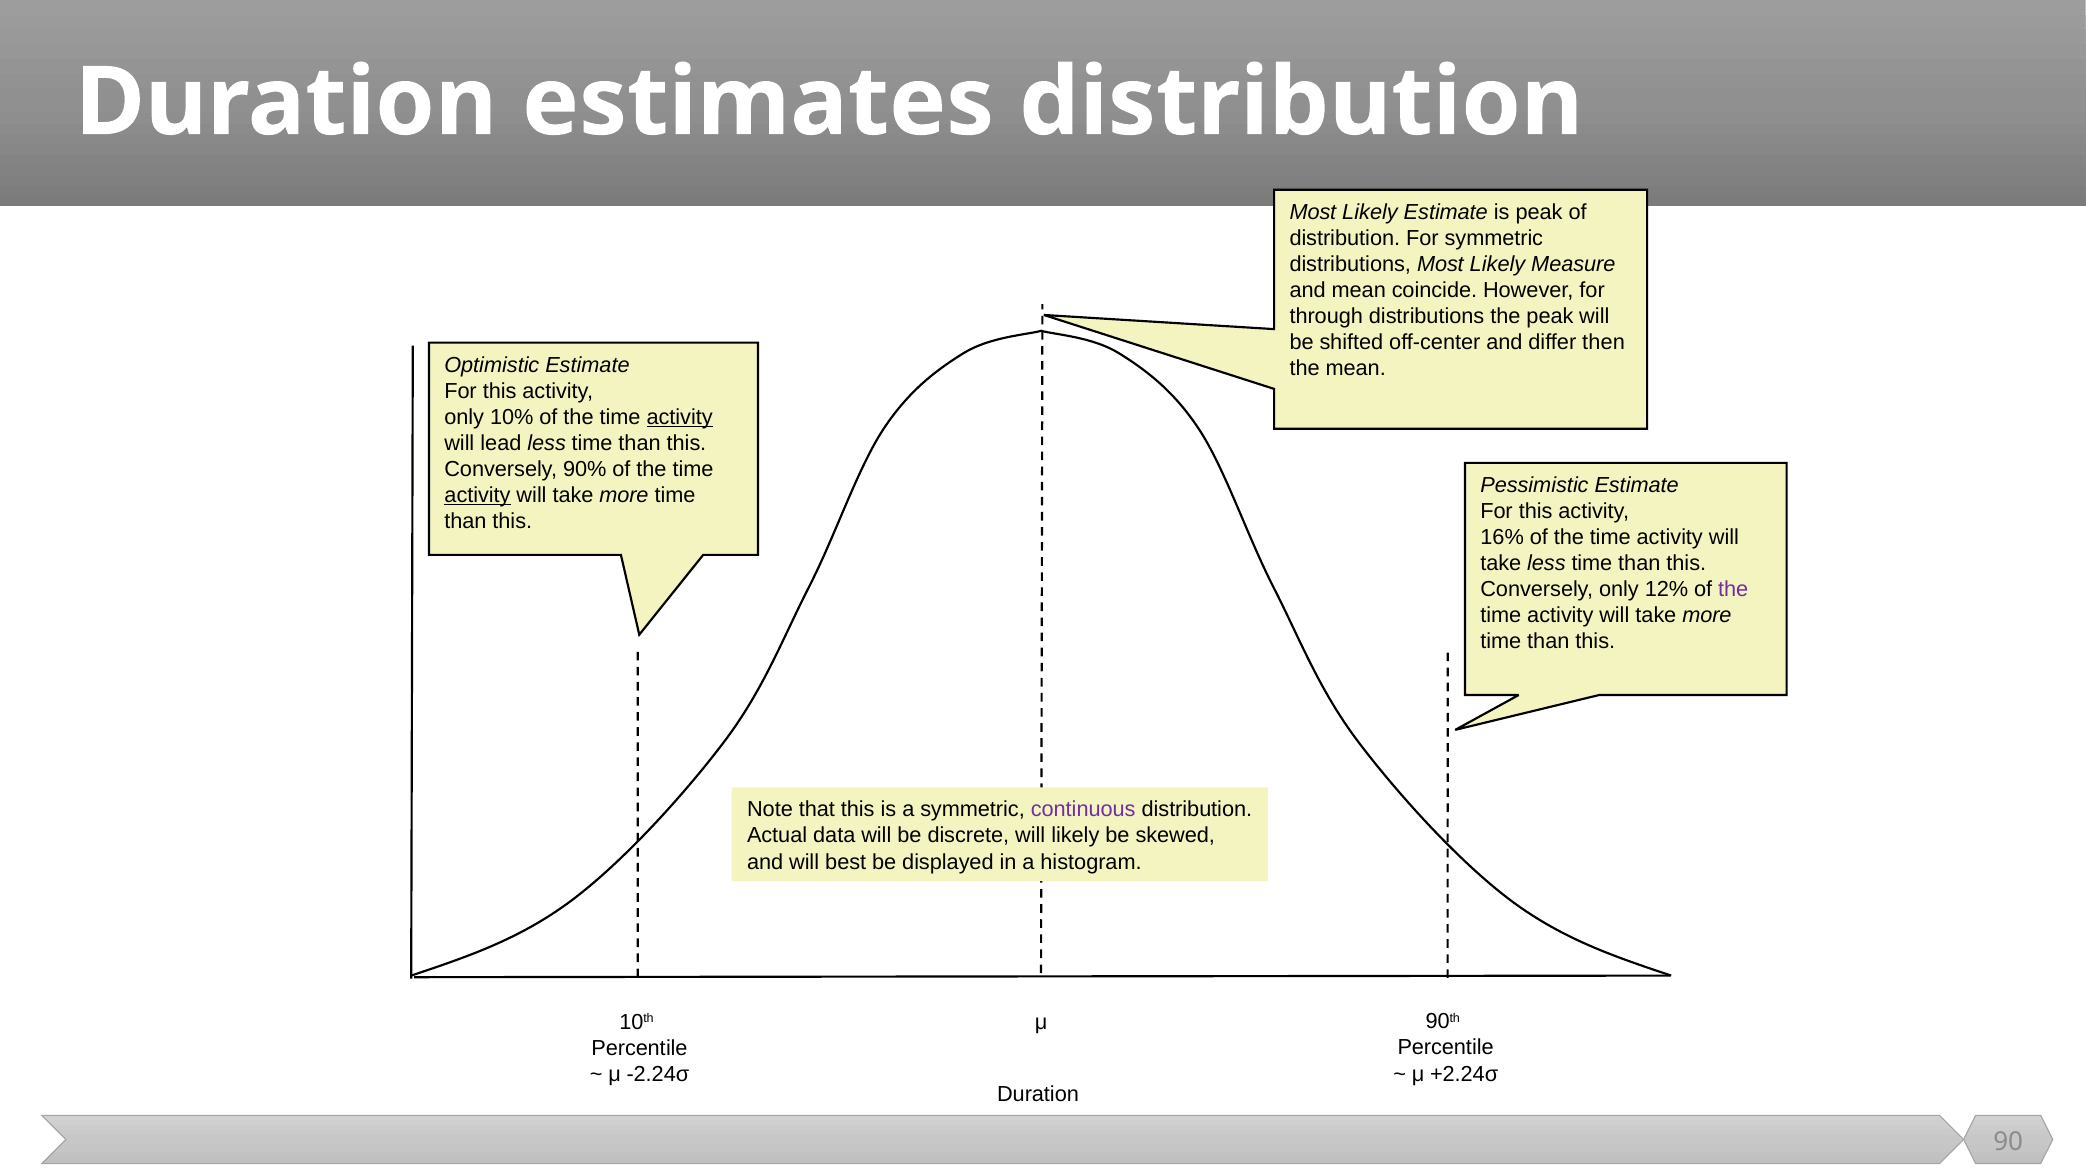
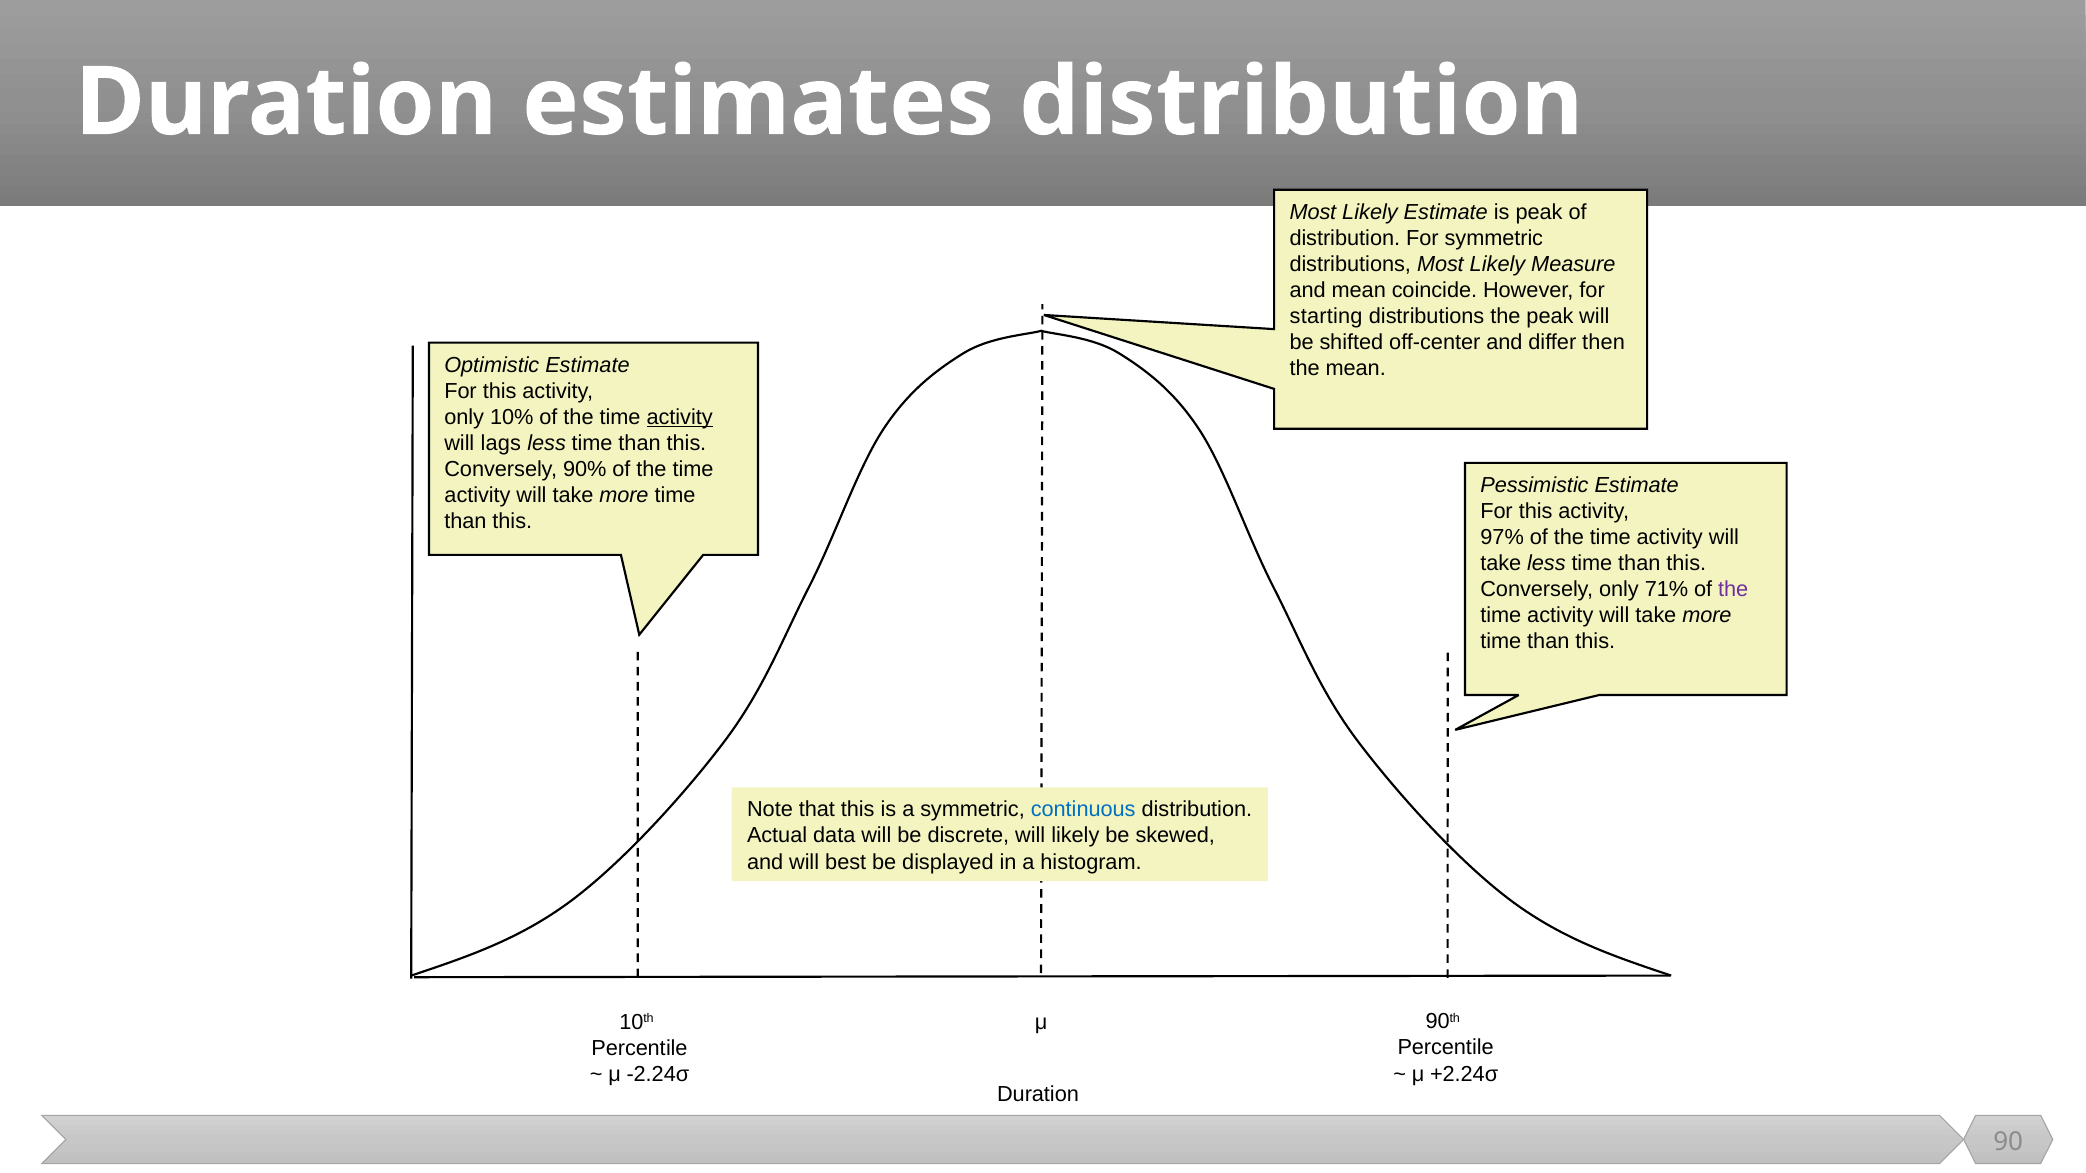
through: through -> starting
lead: lead -> lags
activity at (478, 496) underline: present -> none
16%: 16% -> 97%
12%: 12% -> 71%
continuous colour: purple -> blue
